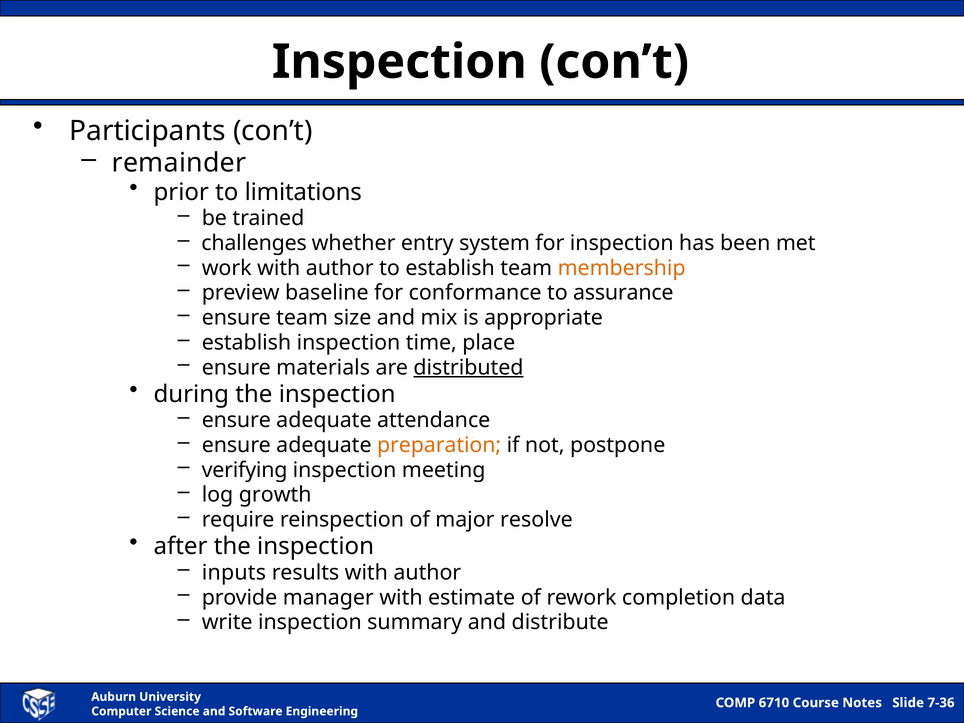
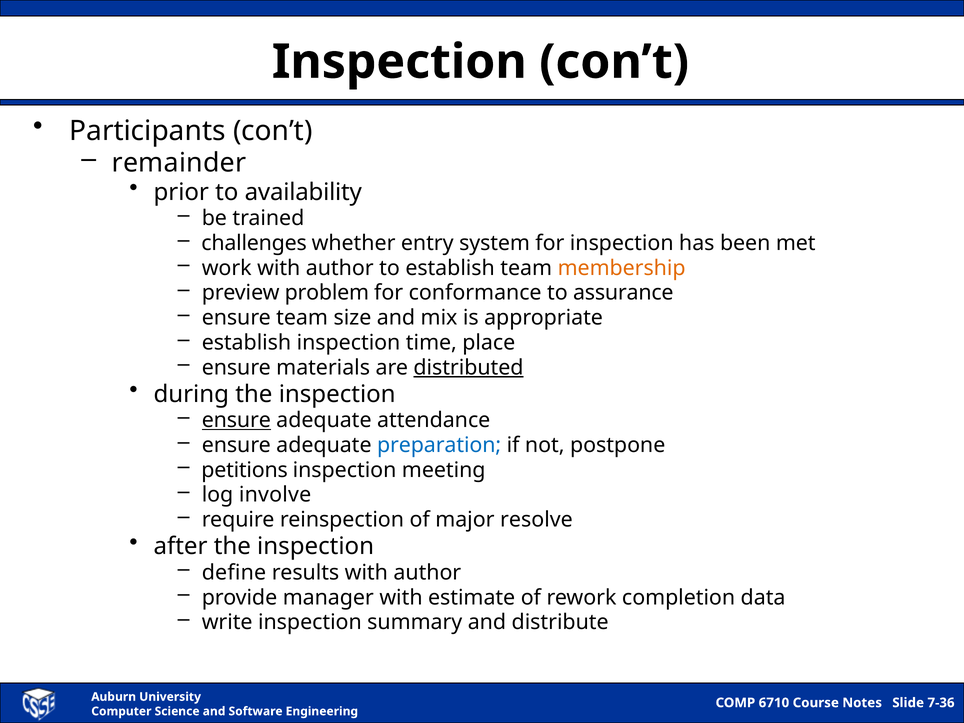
limitations: limitations -> availability
baseline: baseline -> problem
ensure at (236, 420) underline: none -> present
preparation colour: orange -> blue
verifying: verifying -> petitions
growth: growth -> involve
inputs: inputs -> define
